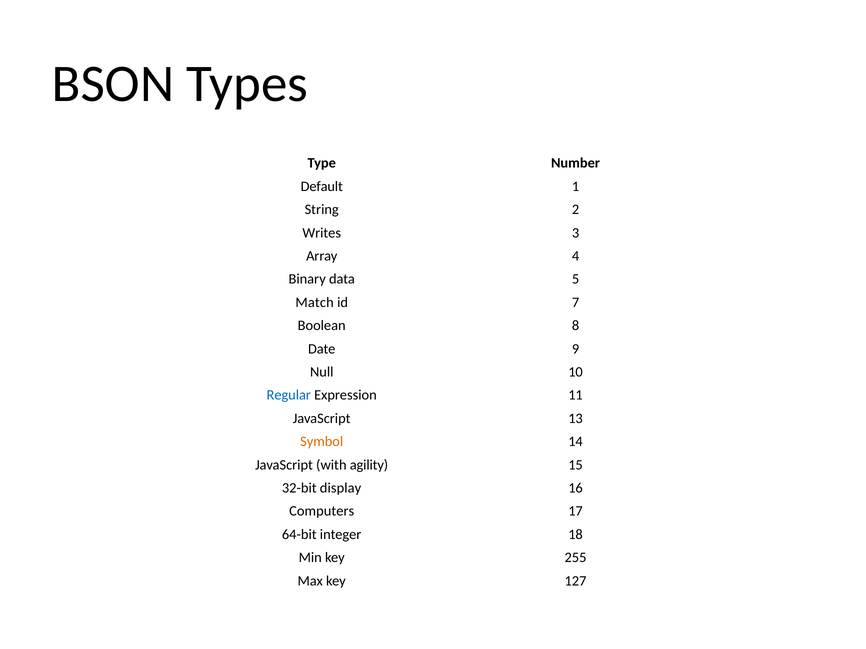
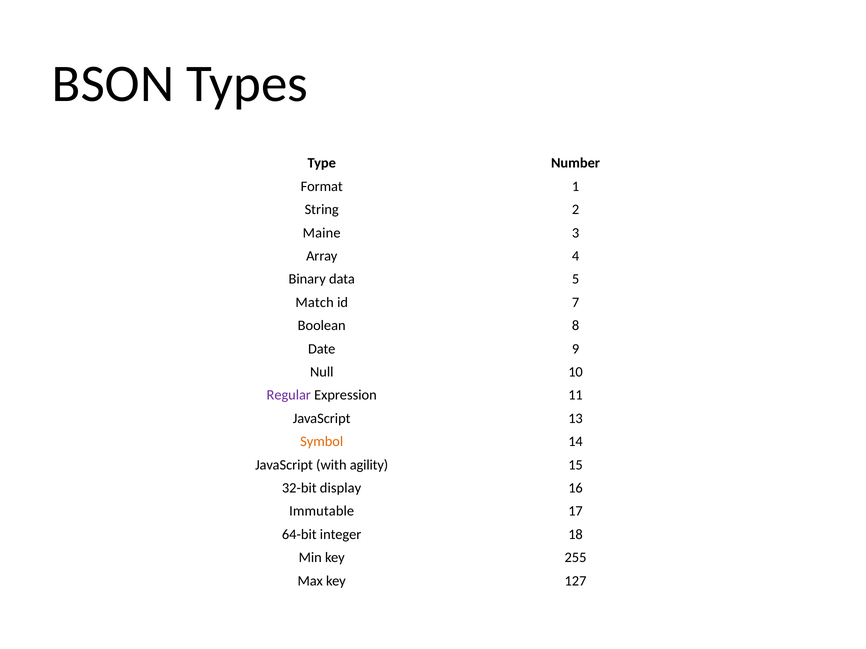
Default: Default -> Format
Writes: Writes -> Maine
Regular colour: blue -> purple
Computers: Computers -> Immutable
